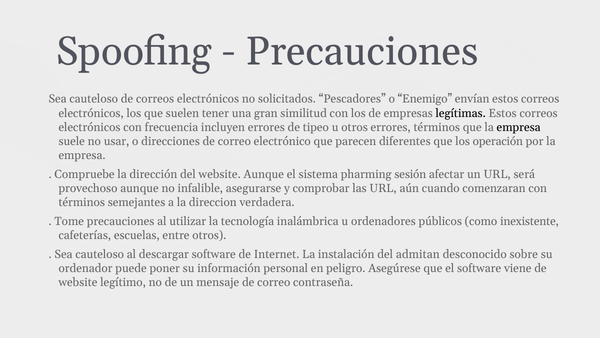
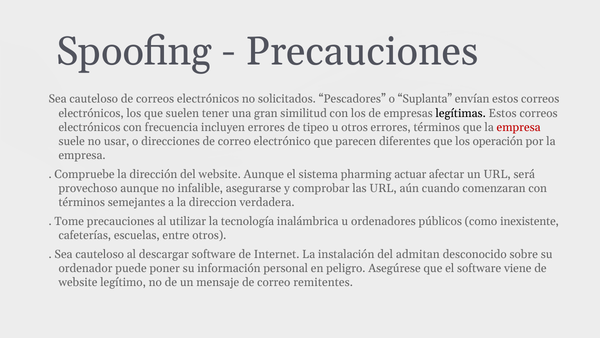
Enemigo: Enemigo -> Suplanta
empresa at (519, 127) colour: black -> red
sesión: sesión -> actuar
contraseña: contraseña -> remitentes
